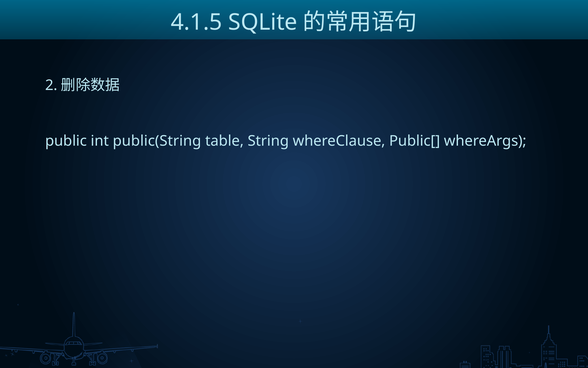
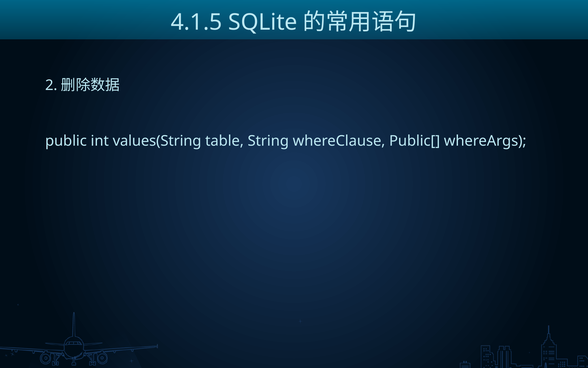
public(String: public(String -> values(String
